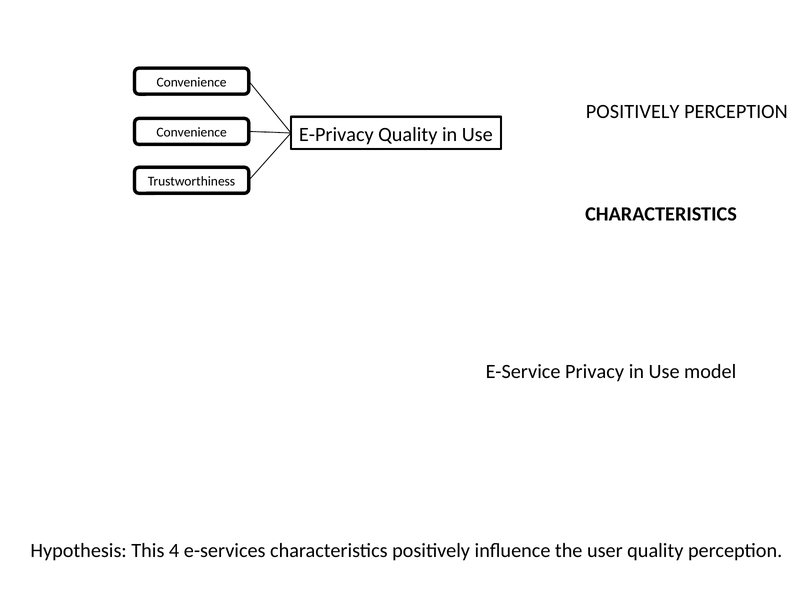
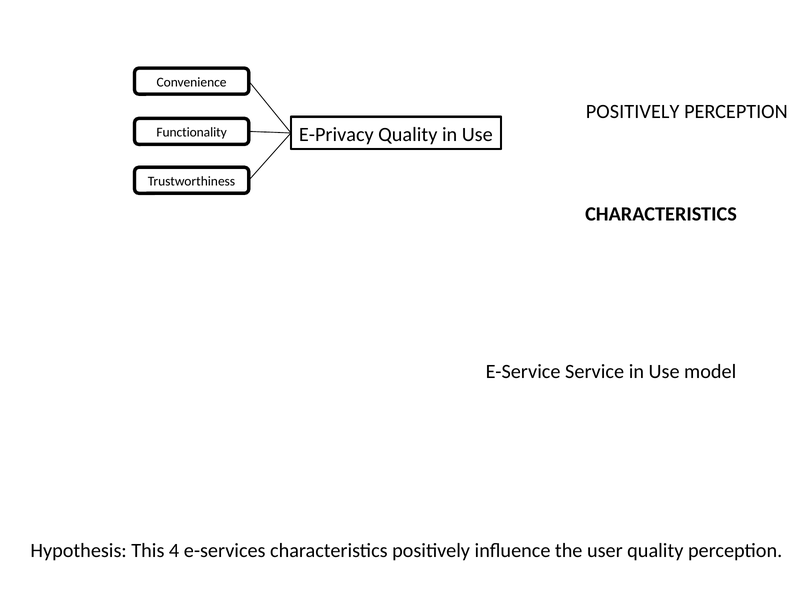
Convenience at (192, 132): Convenience -> Functionality
Privacy: Privacy -> Service
